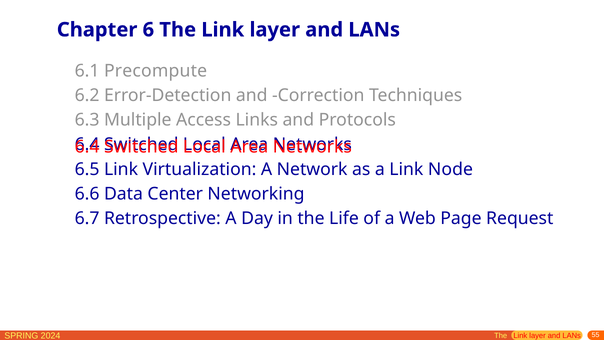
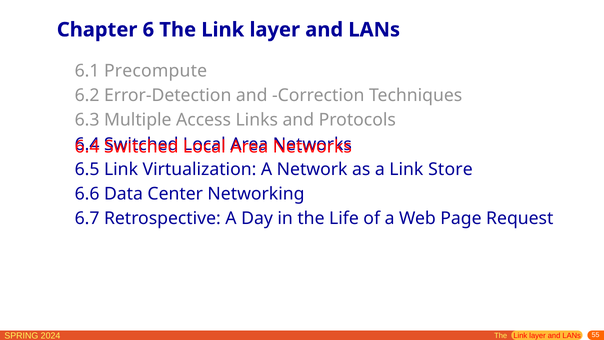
Node: Node -> Store
